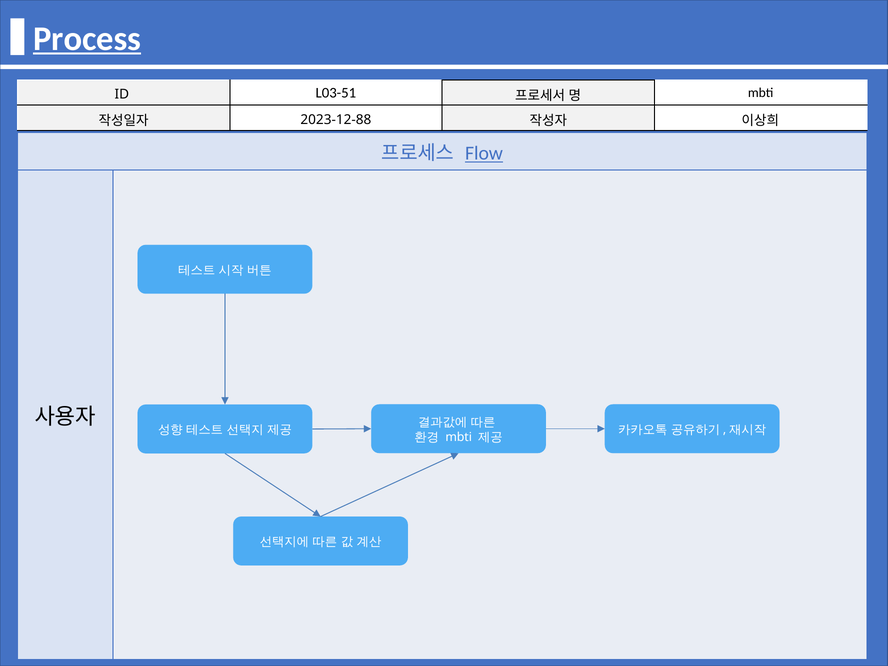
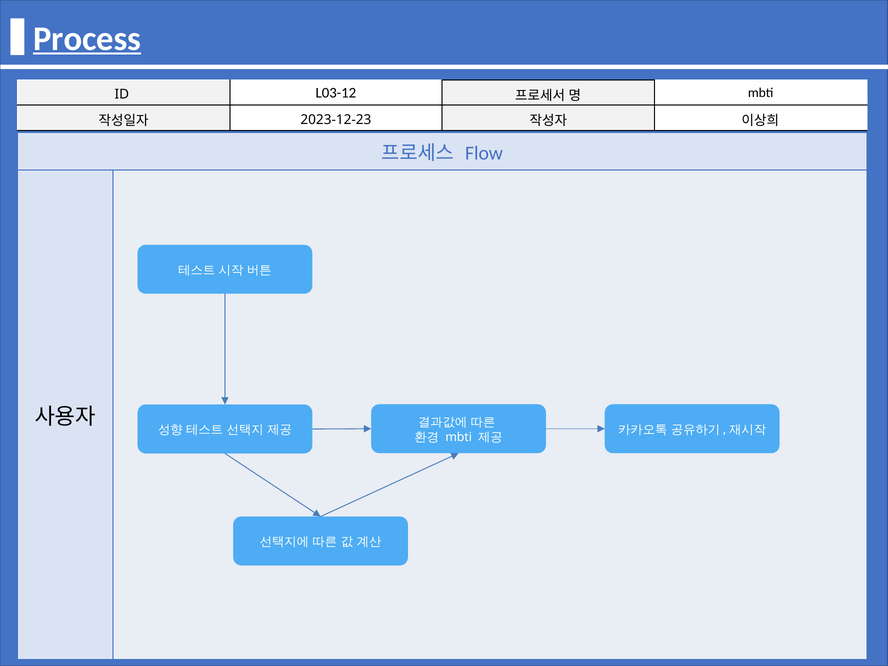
L03-51: L03-51 -> L03-12
2023-12-88: 2023-12-88 -> 2023-12-23
Flow underline: present -> none
